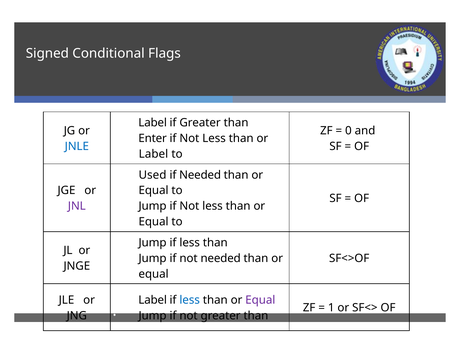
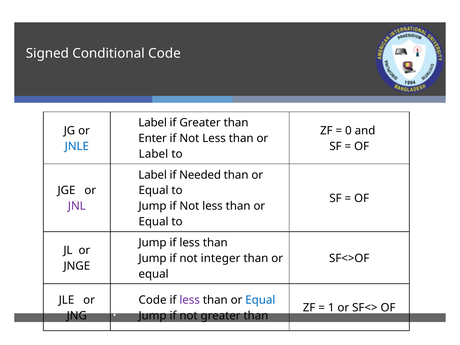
Conditional Flags: Flags -> Code
Used at (152, 175): Used -> Label
not needed: needed -> integer
Label at (153, 300): Label -> Code
less at (190, 300) colour: blue -> purple
Equal at (260, 300) colour: purple -> blue
